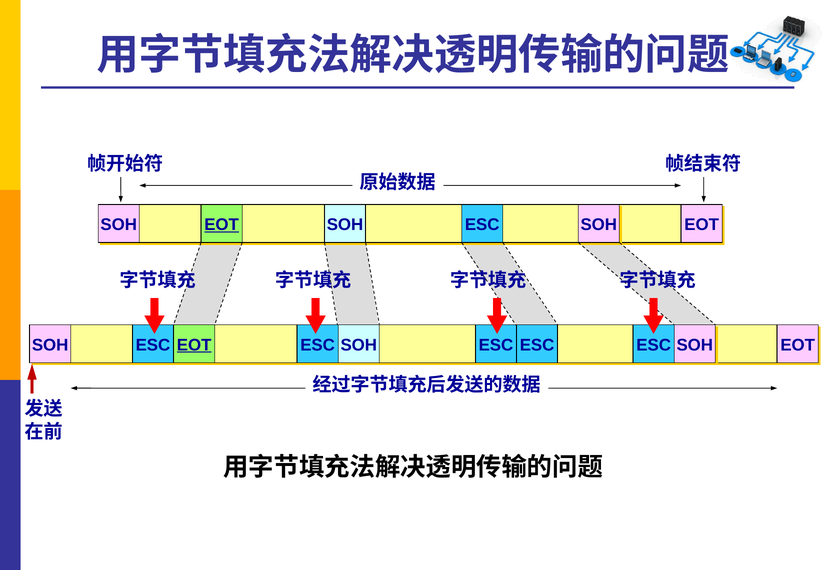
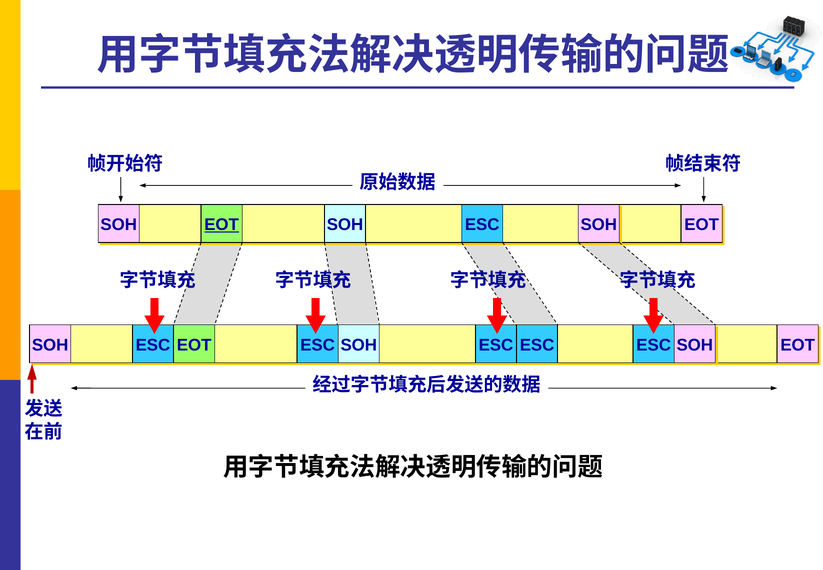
EOT at (194, 345) underline: present -> none
